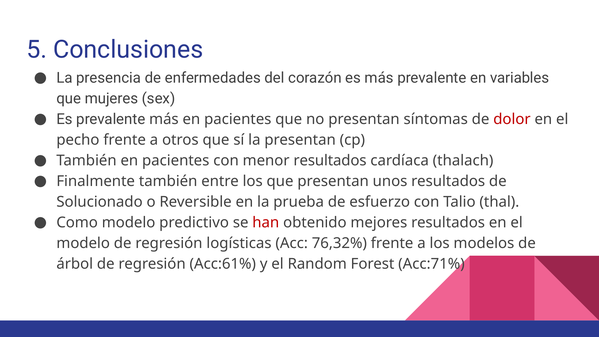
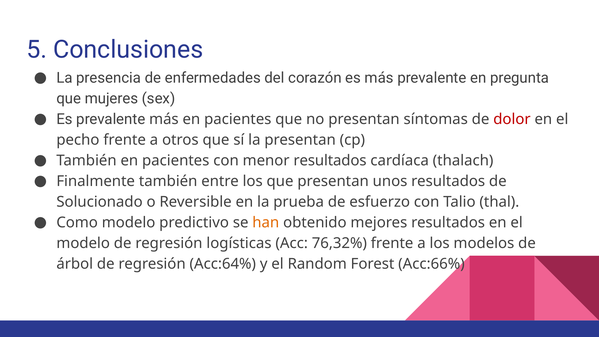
variables: variables -> pregunta
han colour: red -> orange
Acc:61%: Acc:61% -> Acc:64%
Acc:71%: Acc:71% -> Acc:66%
